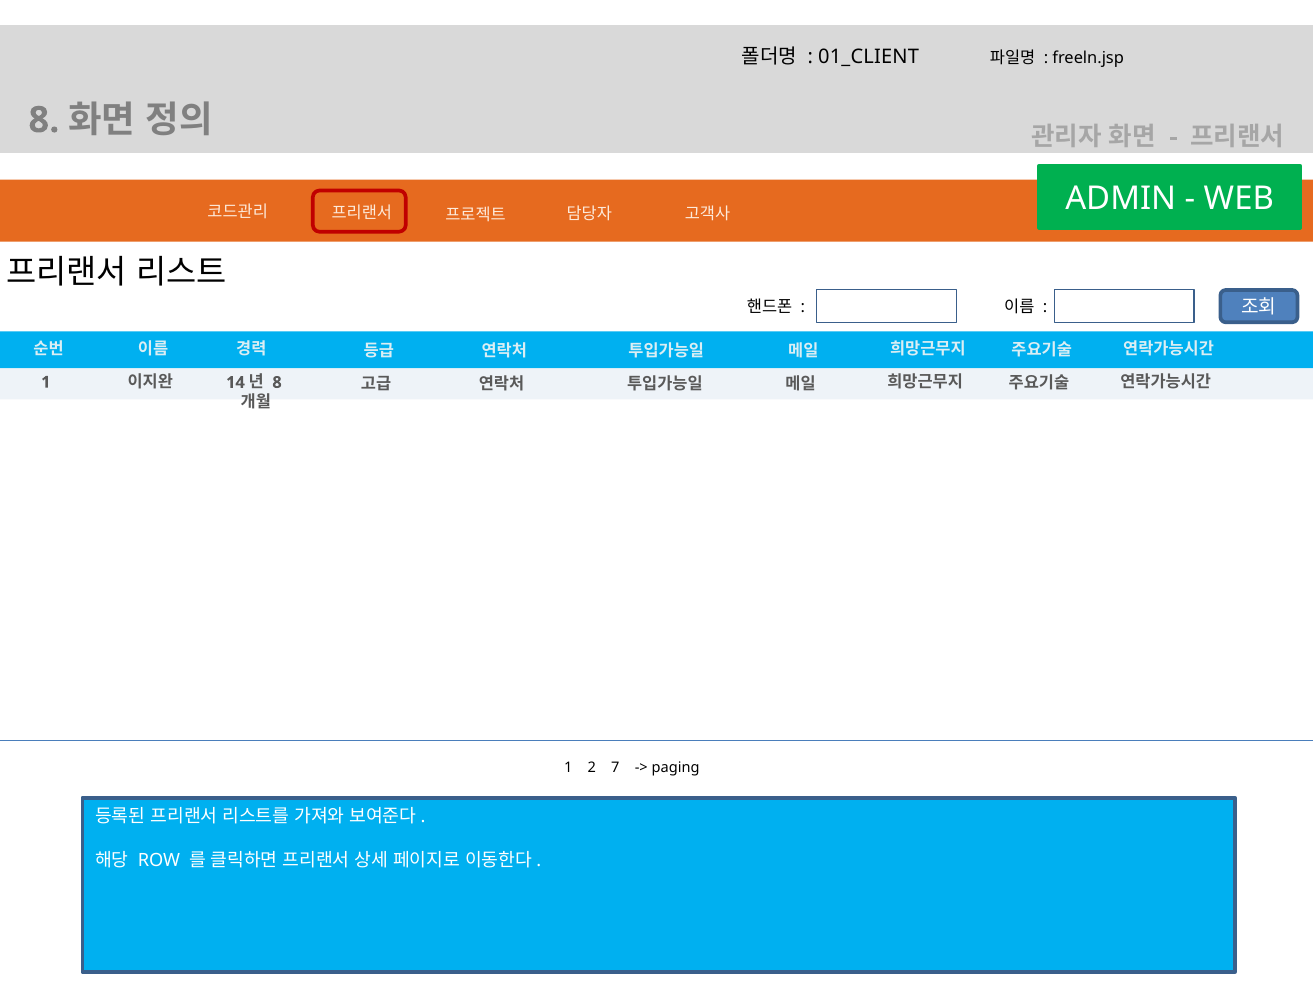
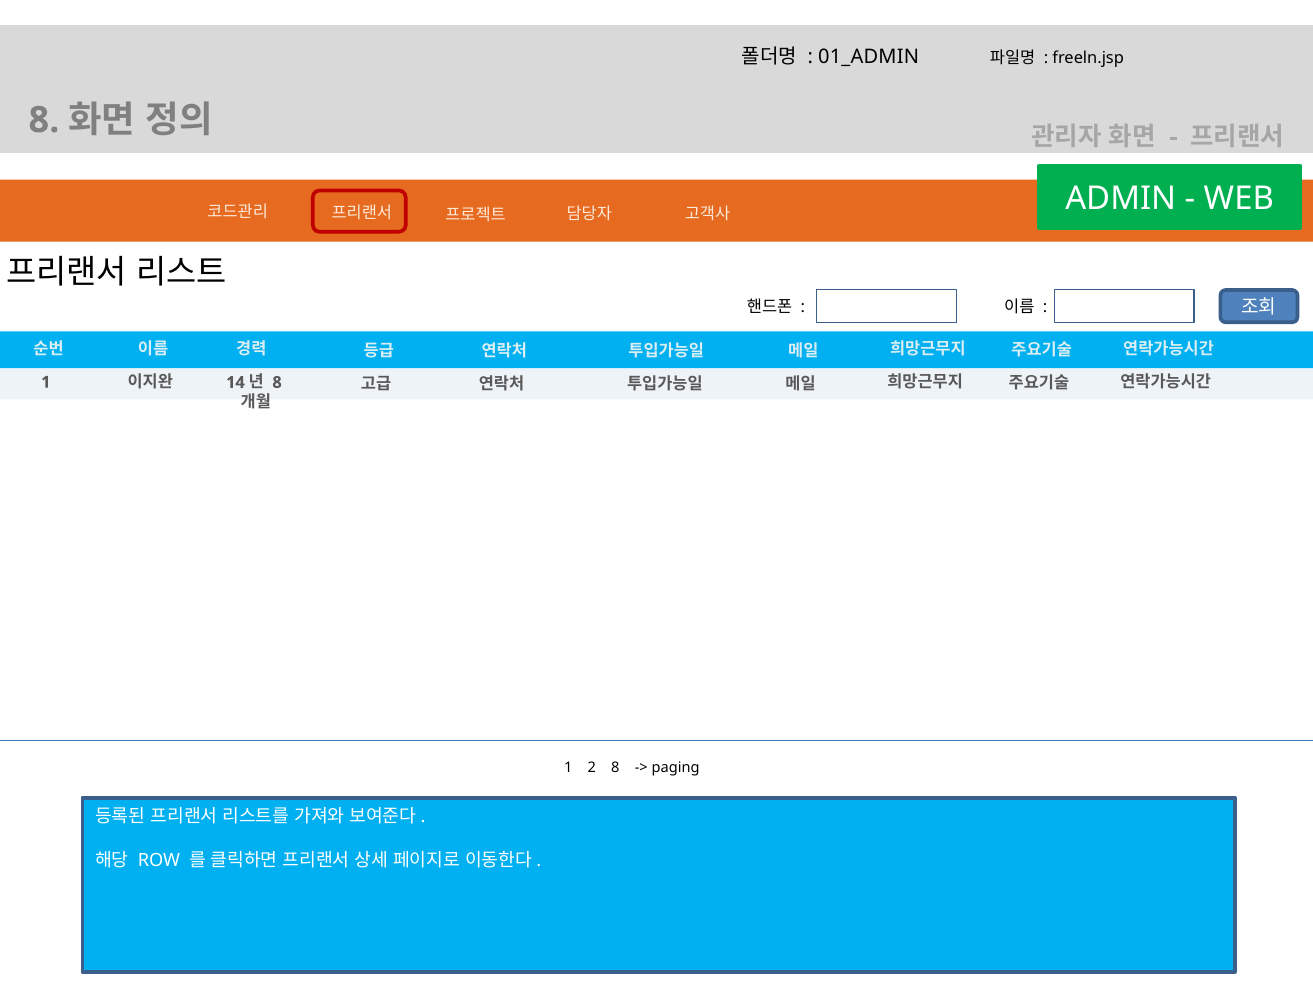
01_CLIENT: 01_CLIENT -> 01_ADMIN
2 7: 7 -> 8
